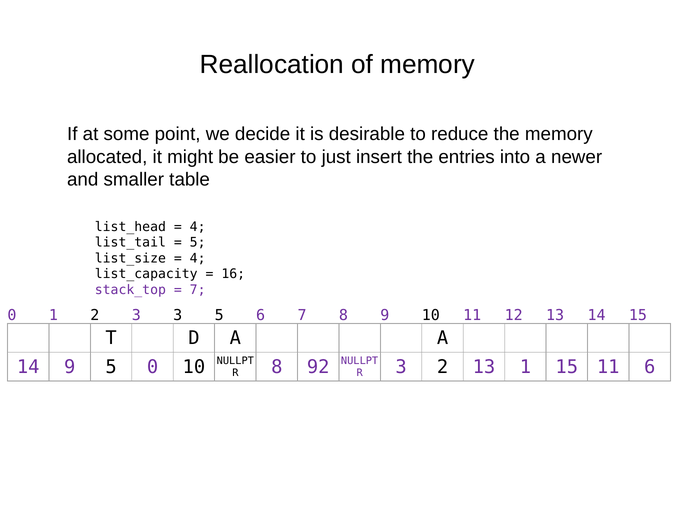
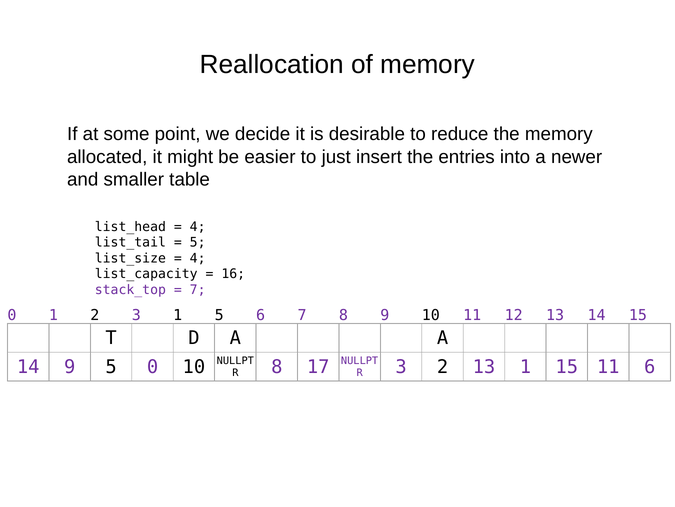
3 3: 3 -> 1
92: 92 -> 17
